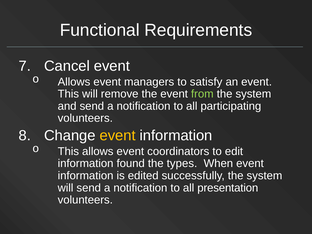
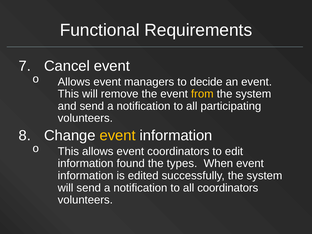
satisfy: satisfy -> decide
from colour: light green -> yellow
all presentation: presentation -> coordinators
